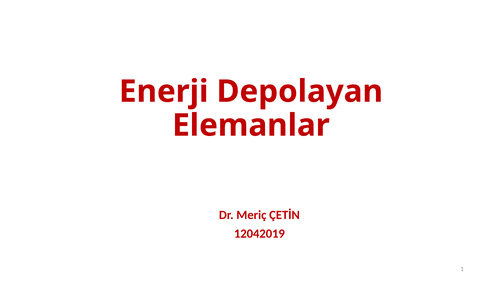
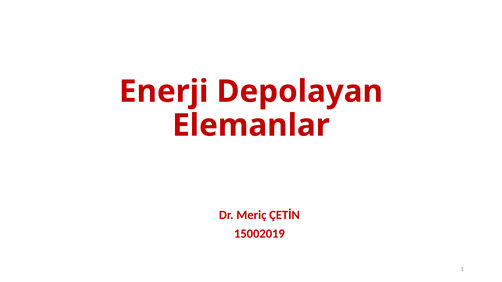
12042019: 12042019 -> 15002019
